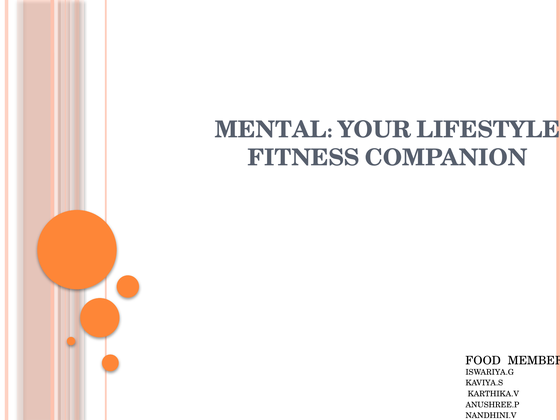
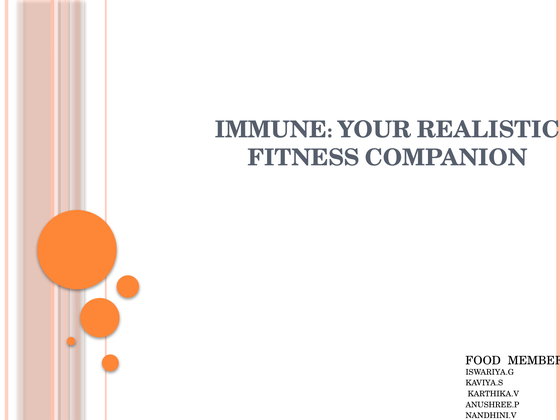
MENTAL: MENTAL -> IMMUNE
LIFESTYLE: LIFESTYLE -> REALISTIC
